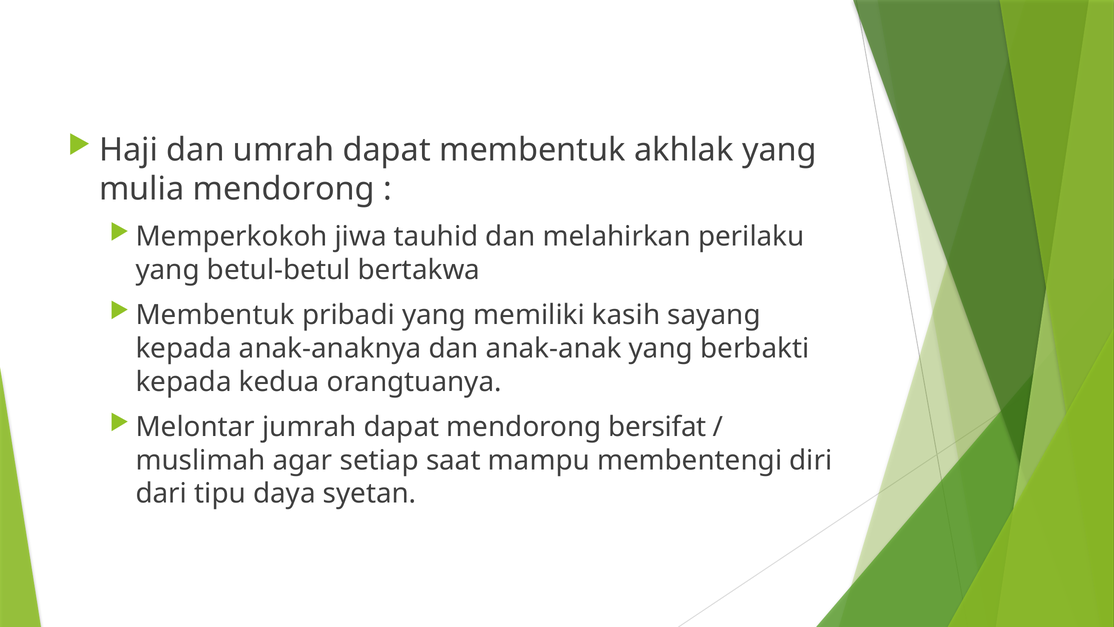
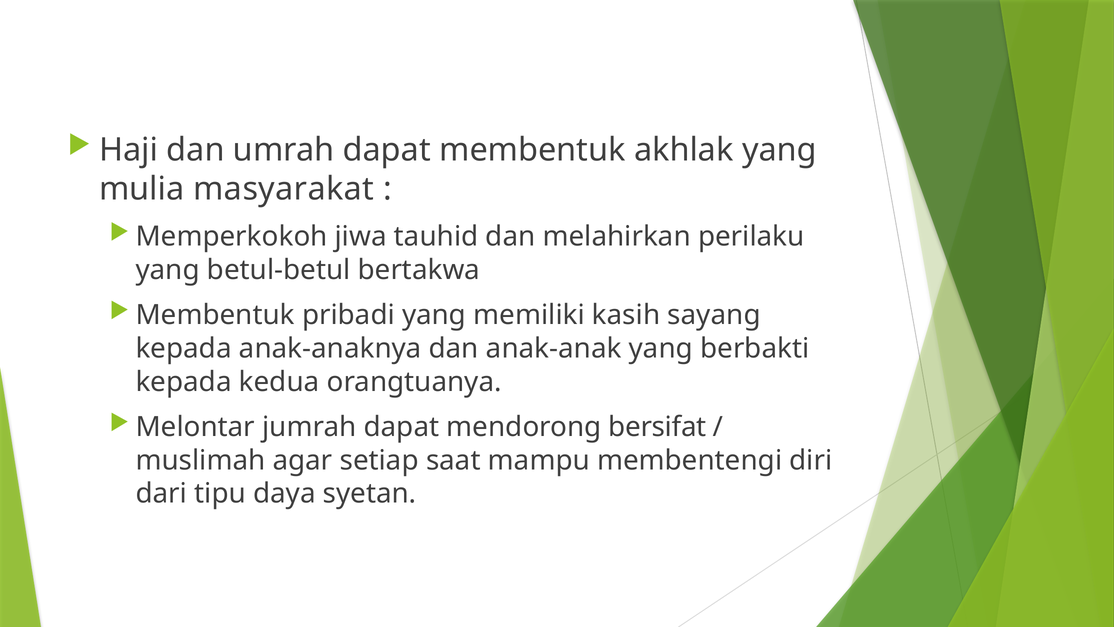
mulia mendorong: mendorong -> masyarakat
